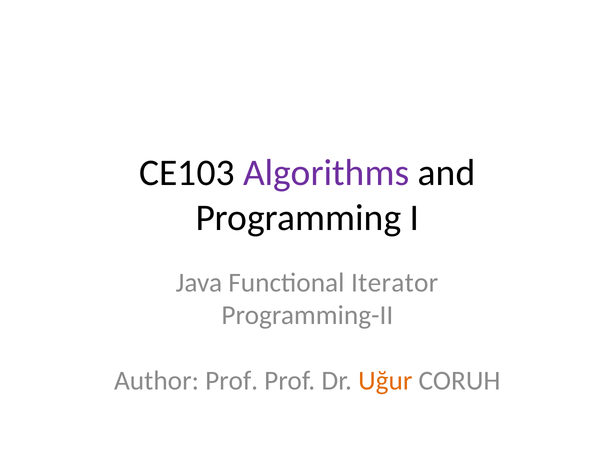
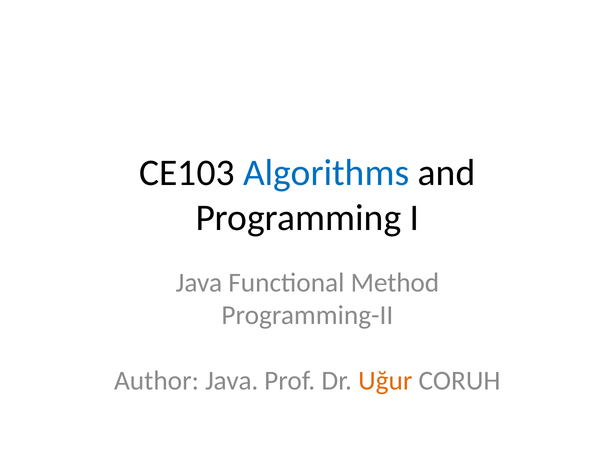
Algorithms colour: purple -> blue
Iterator: Iterator -> Method
Author Prof: Prof -> Java
